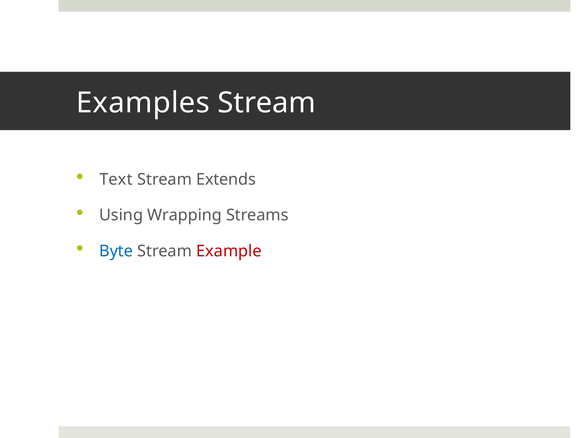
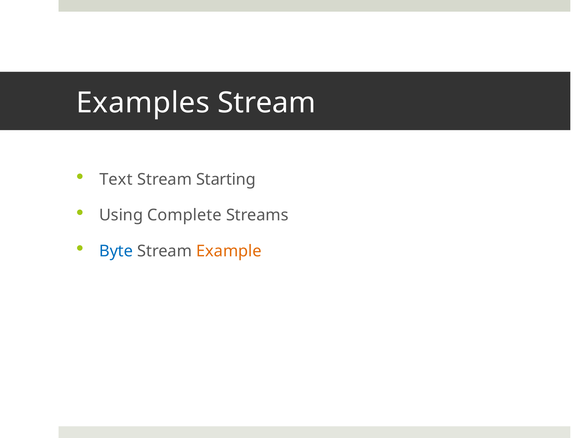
Extends: Extends -> Starting
Wrapping: Wrapping -> Complete
Example colour: red -> orange
